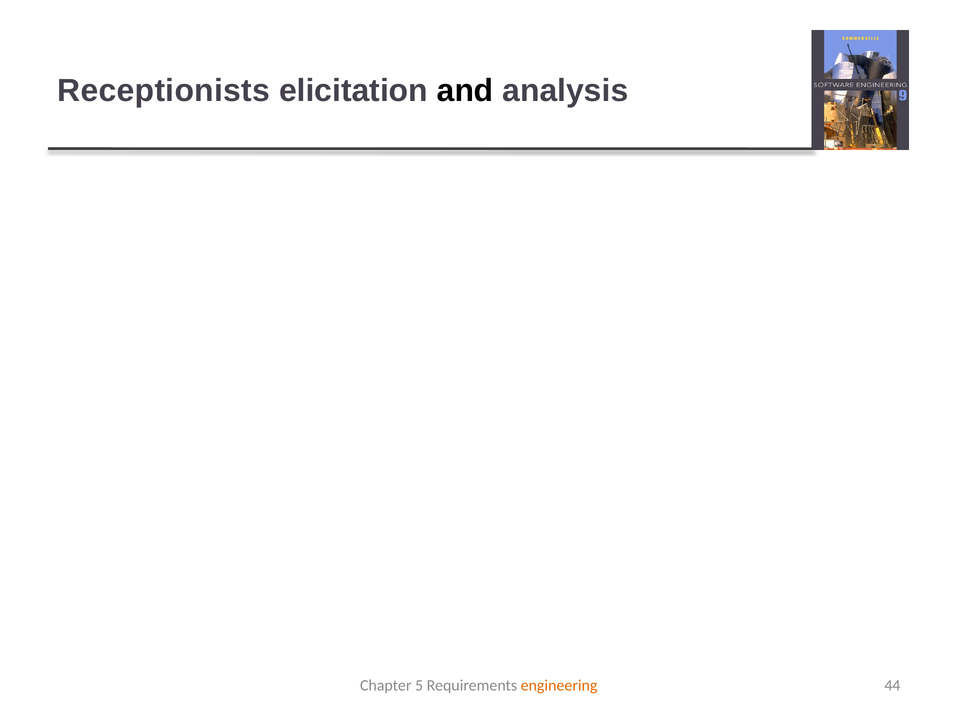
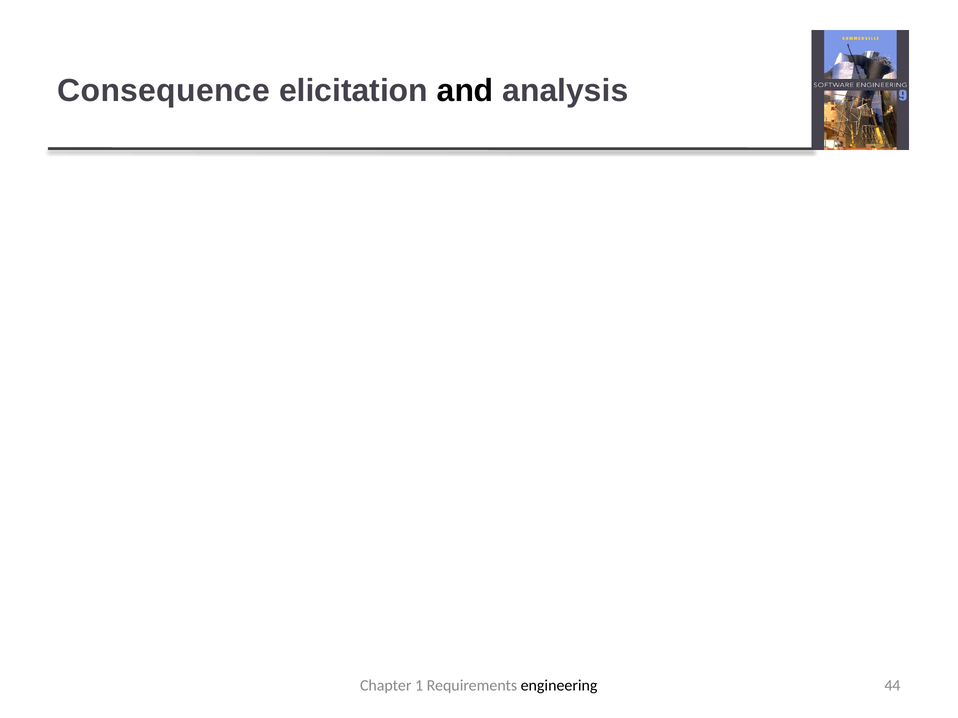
Receptionists: Receptionists -> Consequence
5: 5 -> 1
engineering colour: orange -> black
